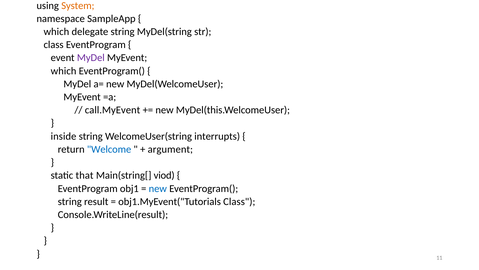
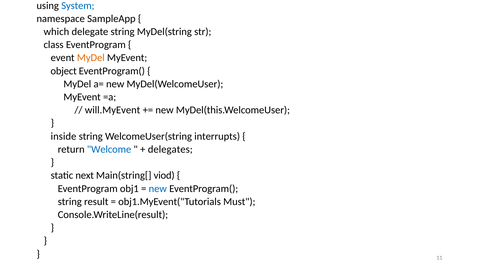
System colour: orange -> blue
MyDel at (91, 58) colour: purple -> orange
which at (64, 71): which -> object
call.MyEvent: call.MyEvent -> will.MyEvent
argument: argument -> delegates
that: that -> next
obj1.MyEvent("Tutorials Class: Class -> Must
